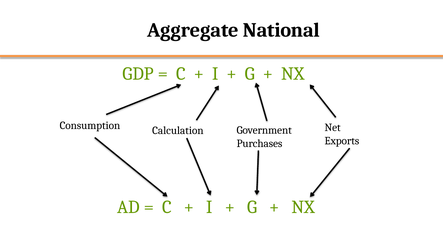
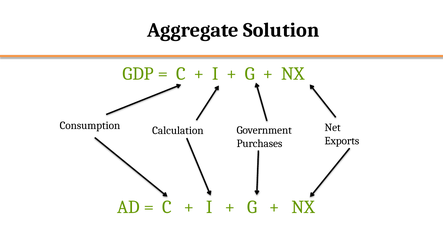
National: National -> Solution
